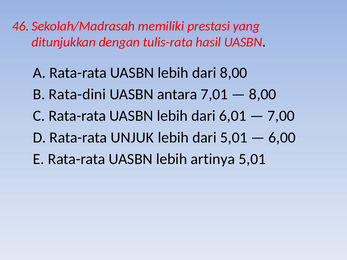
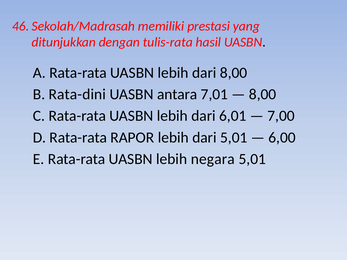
UNJUK: UNJUK -> RAPOR
artinya: artinya -> negara
